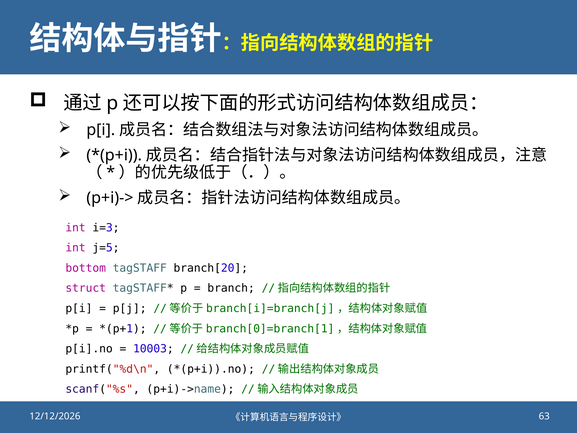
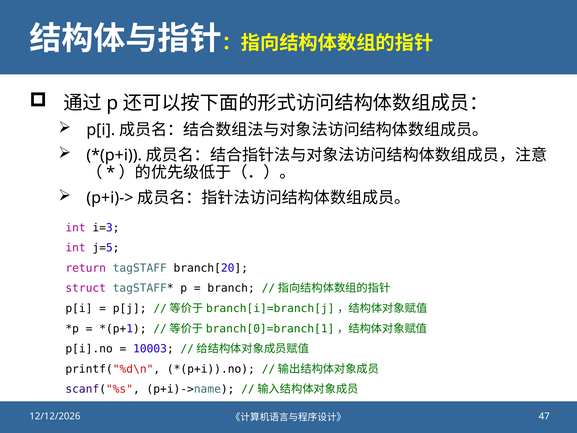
bottom: bottom -> return
63: 63 -> 47
